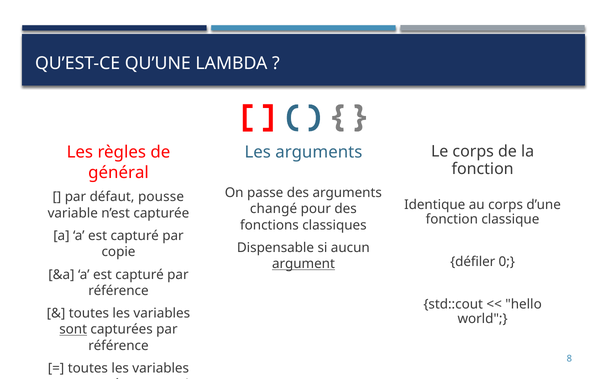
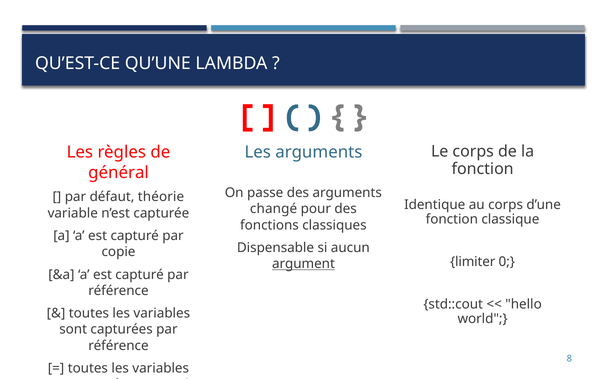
pousse: pousse -> théorie
défiler: défiler -> limiter
sont at (73, 330) underline: present -> none
